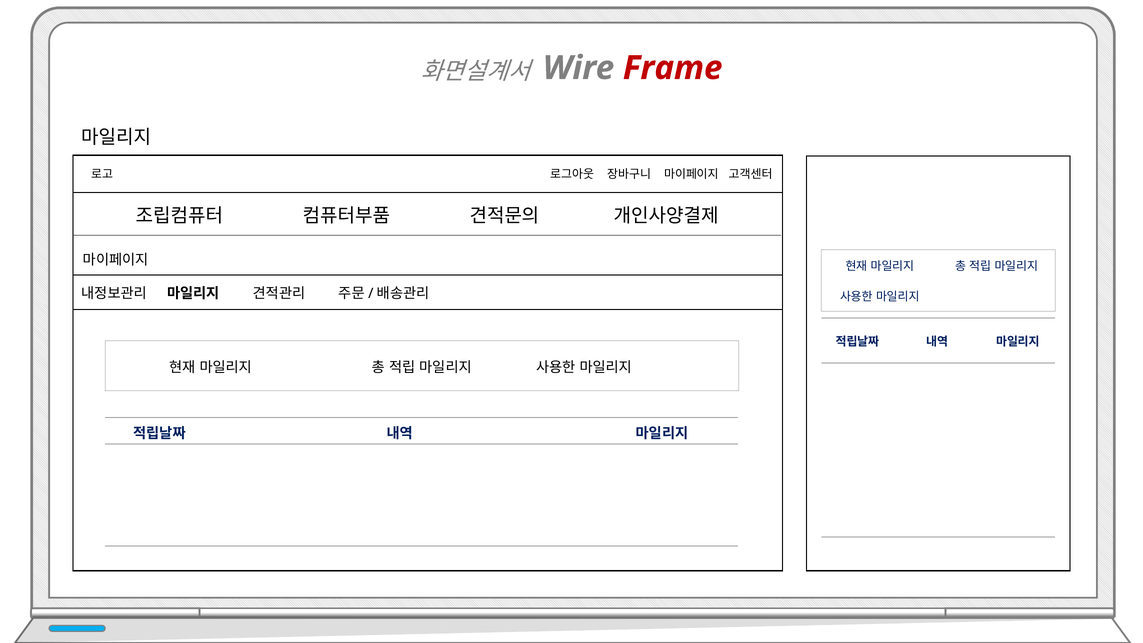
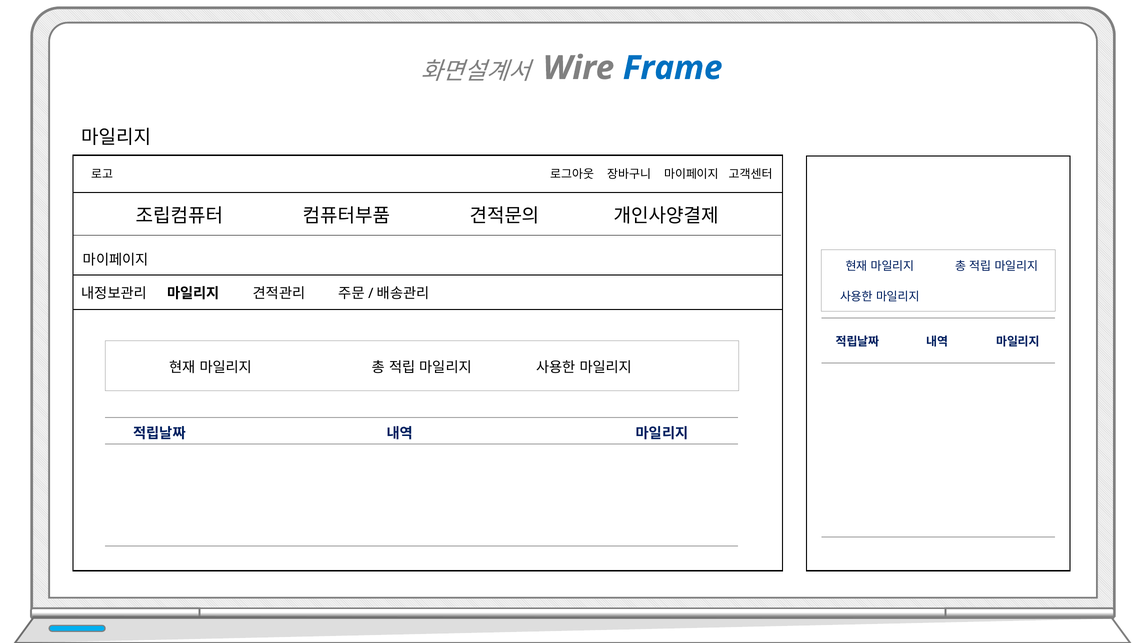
Frame colour: red -> blue
